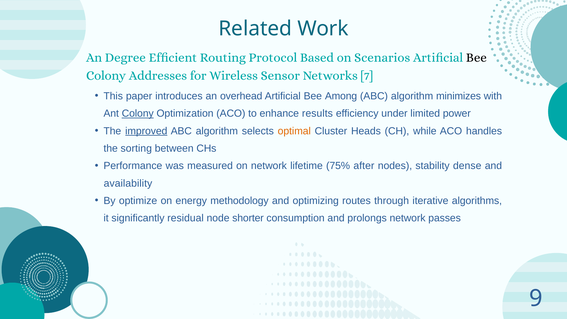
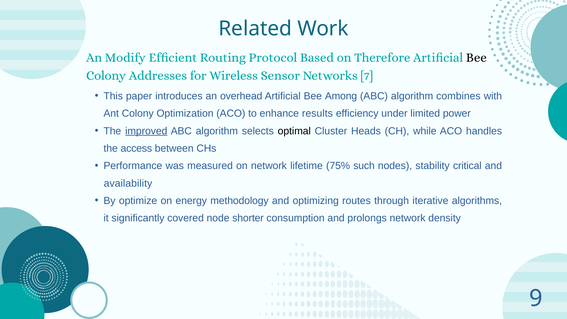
Degree: Degree -> Modify
Scenarios: Scenarios -> Therefore
minimizes: minimizes -> combines
Colony at (138, 114) underline: present -> none
optimal colour: orange -> black
sorting: sorting -> access
after: after -> such
dense: dense -> critical
residual: residual -> covered
passes: passes -> density
